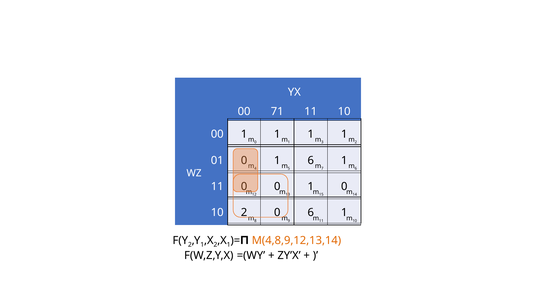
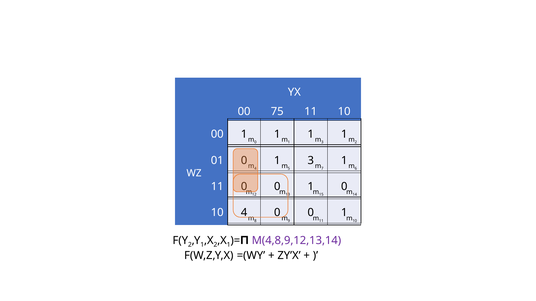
71: 71 -> 75
1 6: 6 -> 3
10 2: 2 -> 4
6 at (311, 213): 6 -> 0
M(4,8,9,12,13,14 colour: orange -> purple
